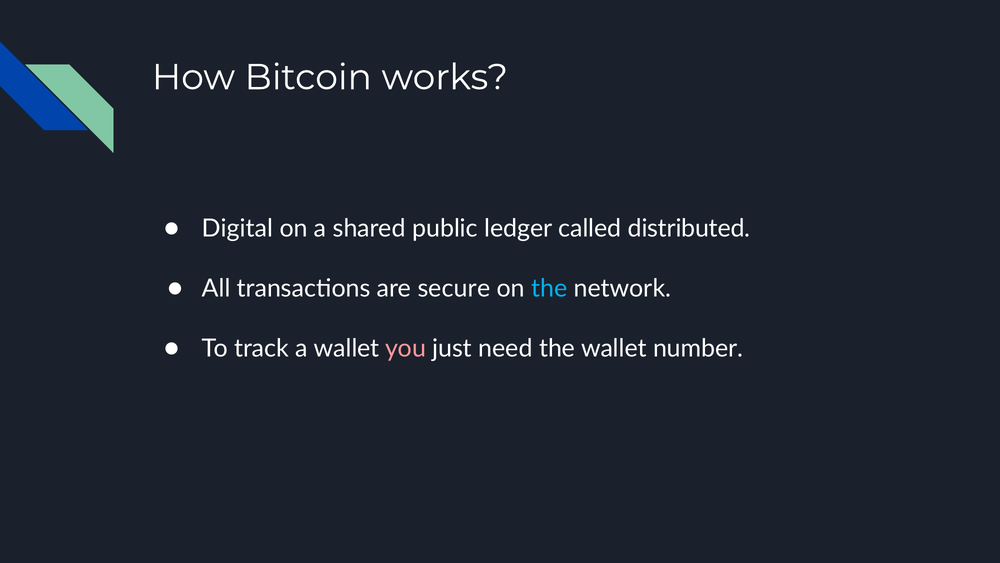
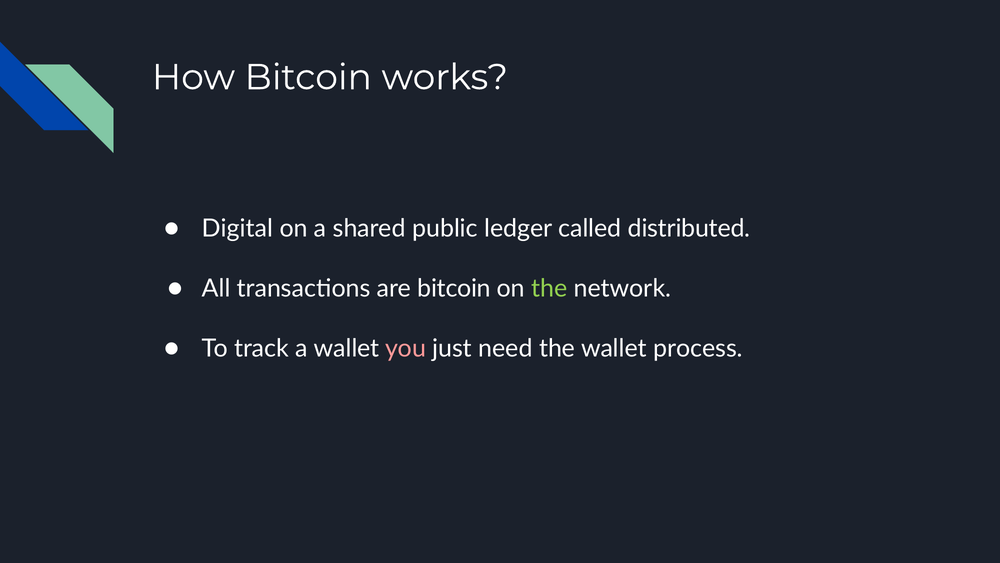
are secure: secure -> bitcoin
the at (549, 288) colour: light blue -> light green
number: number -> process
